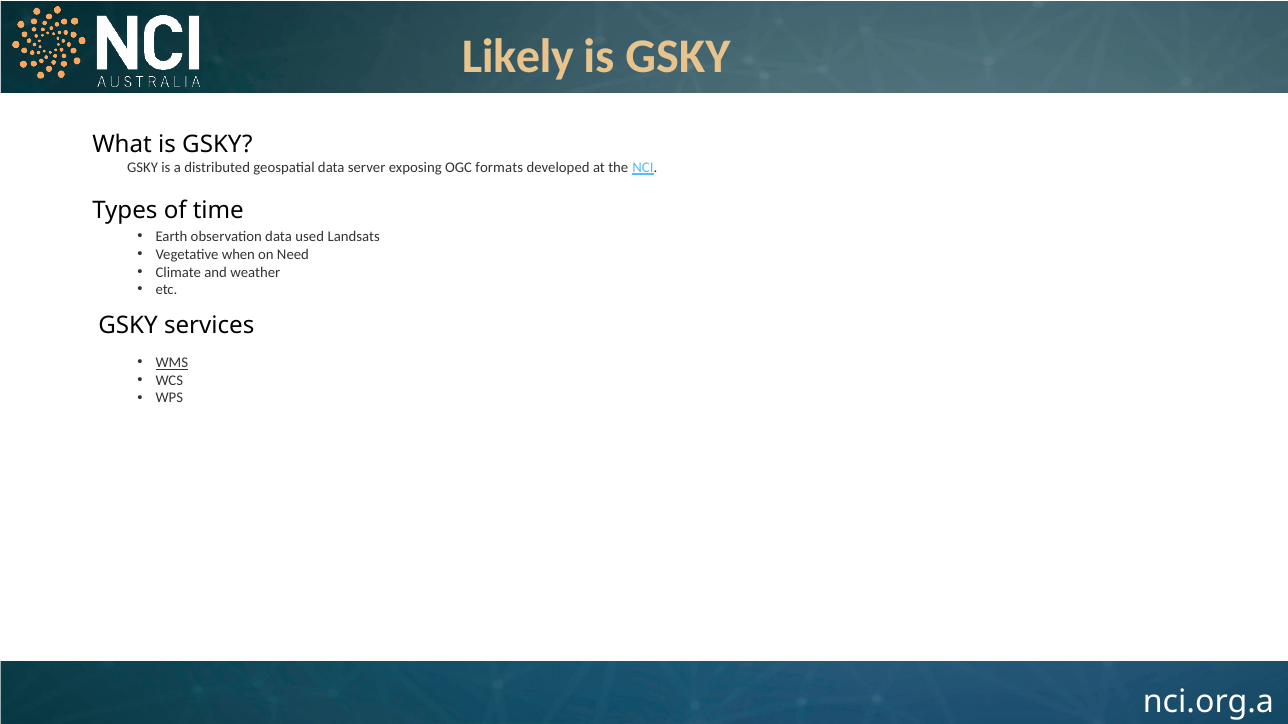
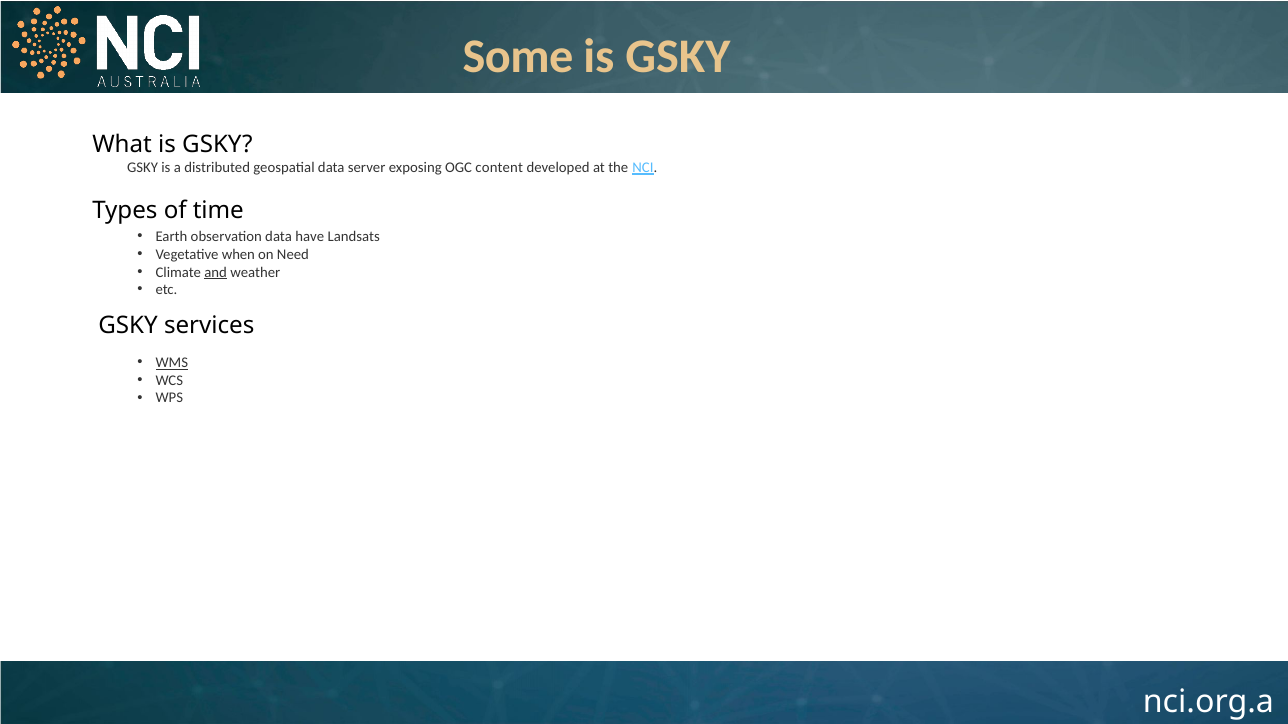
Likely: Likely -> Some
formats: formats -> content
used: used -> have
and underline: none -> present
